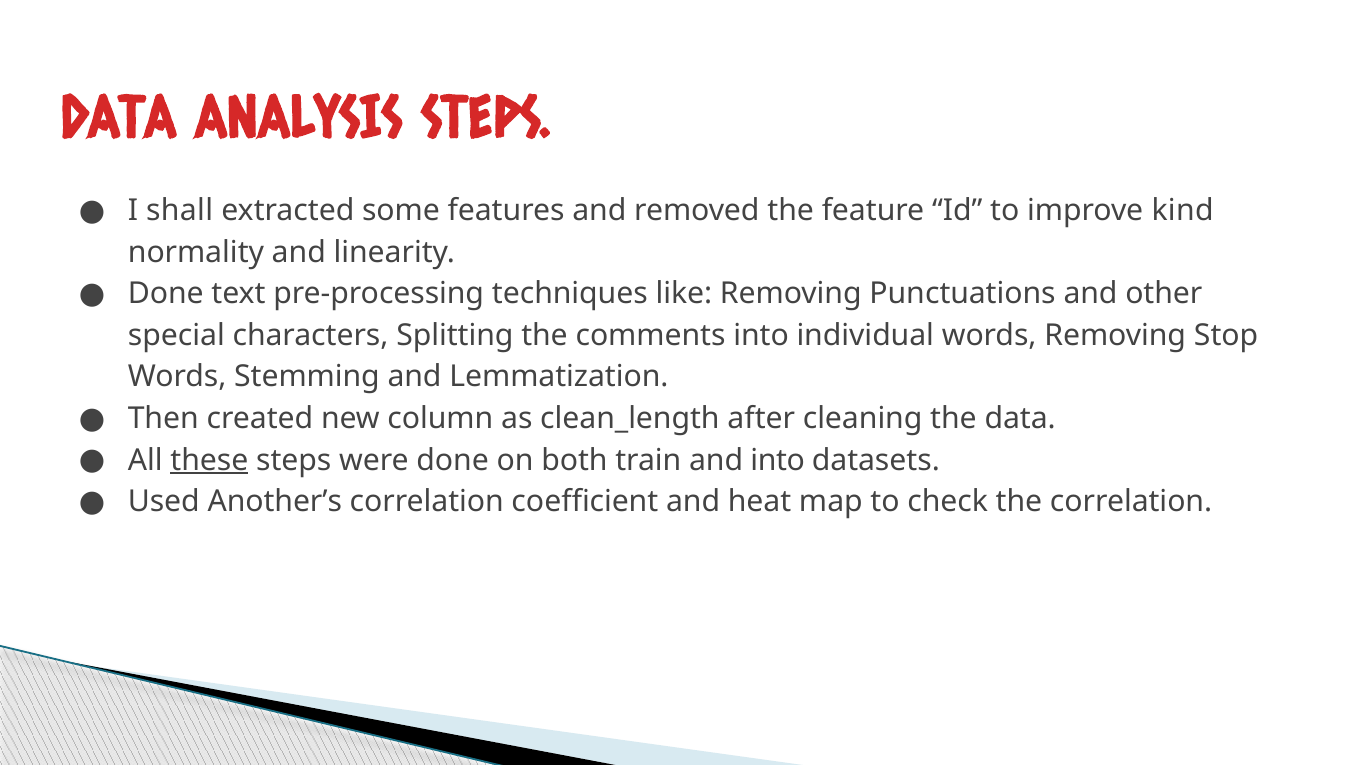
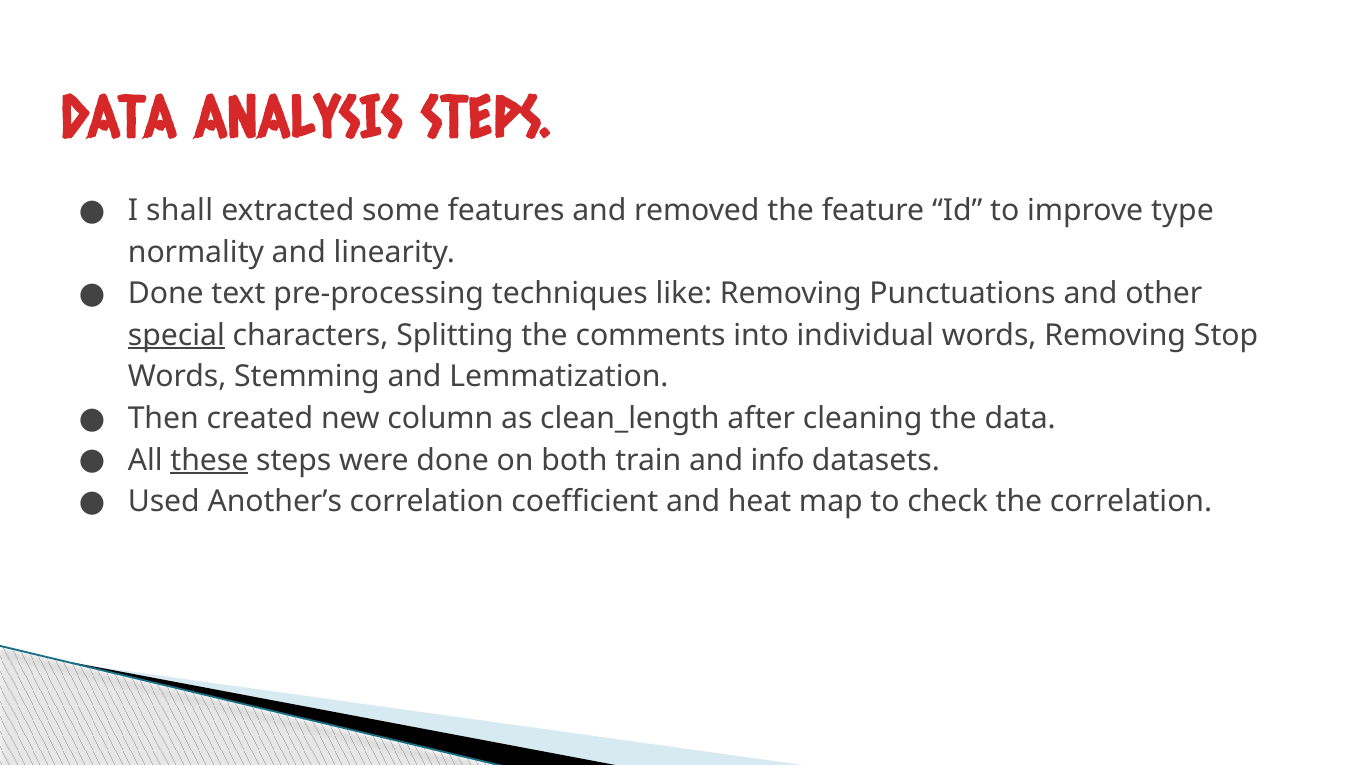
kind: kind -> type
special underline: none -> present
and into: into -> info
